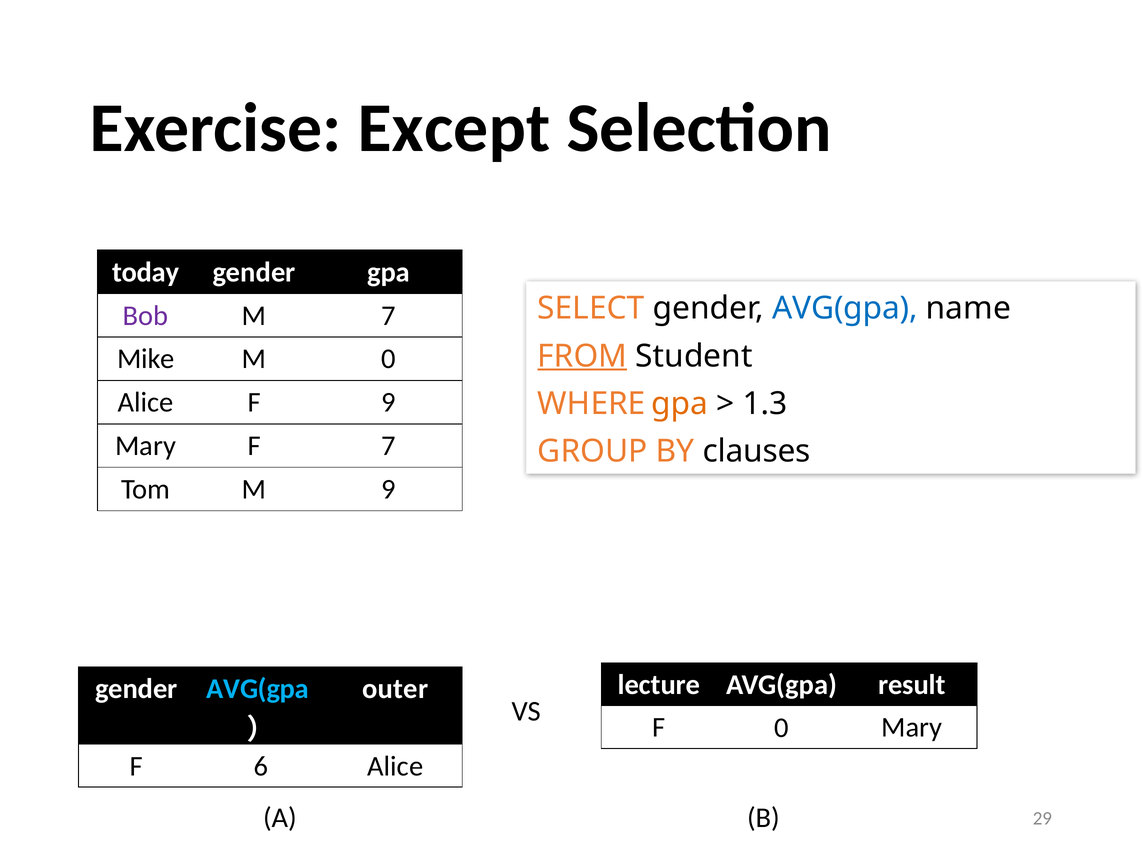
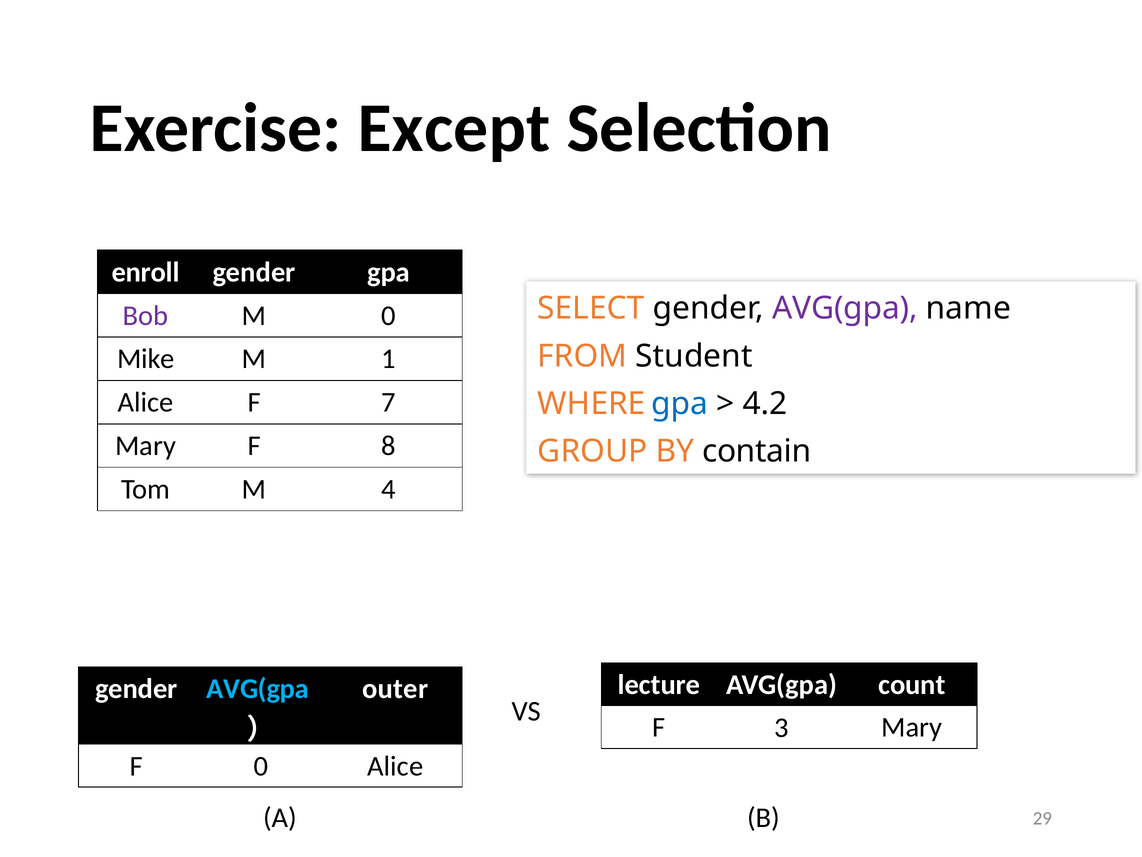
today: today -> enroll
AVG(gpa at (845, 308) colour: blue -> purple
M 7: 7 -> 0
FROM underline: present -> none
M 0: 0 -> 1
F 9: 9 -> 7
gpa at (680, 403) colour: orange -> blue
1.3: 1.3 -> 4.2
F 7: 7 -> 8
clauses: clauses -> contain
M 9: 9 -> 4
result: result -> count
F 0: 0 -> 3
F 6: 6 -> 0
